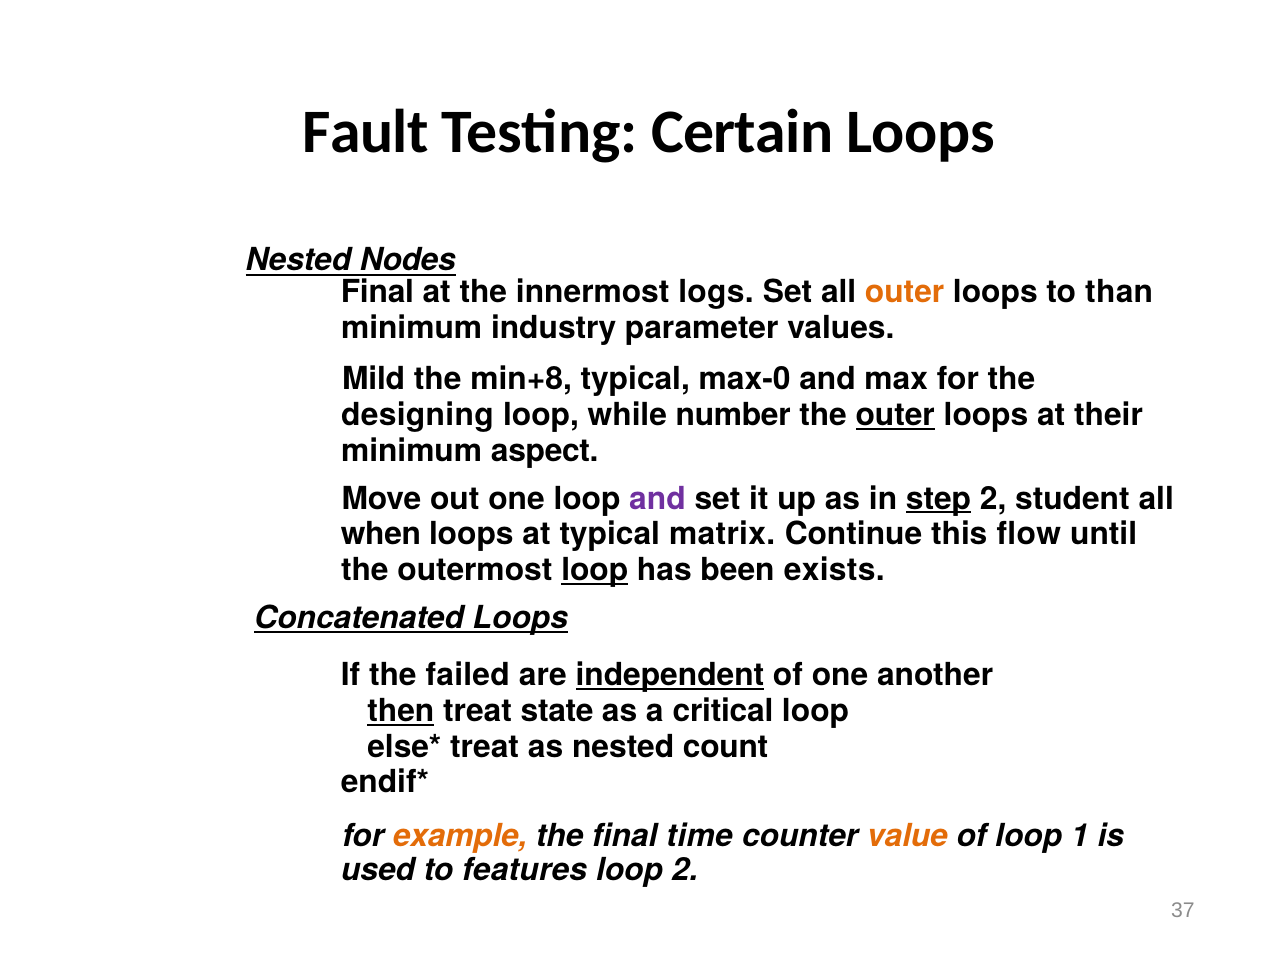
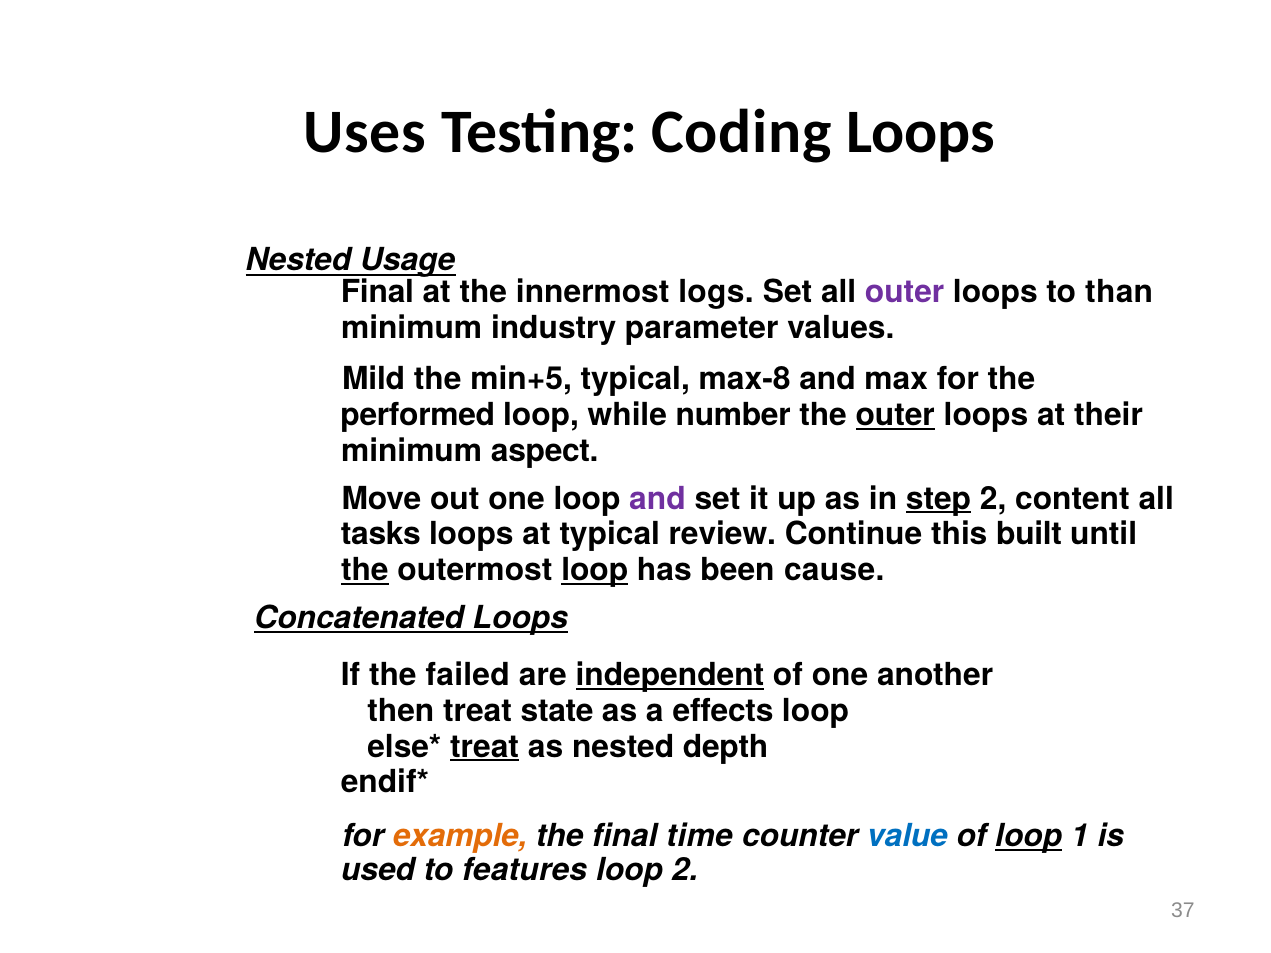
Fault: Fault -> Uses
Certain: Certain -> Coding
Nodes: Nodes -> Usage
outer at (905, 292) colour: orange -> purple
min+8: min+8 -> min+5
max-0: max-0 -> max-8
designing: designing -> performed
student: student -> content
when: when -> tasks
matrix: matrix -> review
flow: flow -> built
the at (365, 570) underline: none -> present
exists: exists -> cause
then underline: present -> none
critical: critical -> effects
treat at (485, 747) underline: none -> present
count: count -> depth
value colour: orange -> blue
loop at (1029, 836) underline: none -> present
